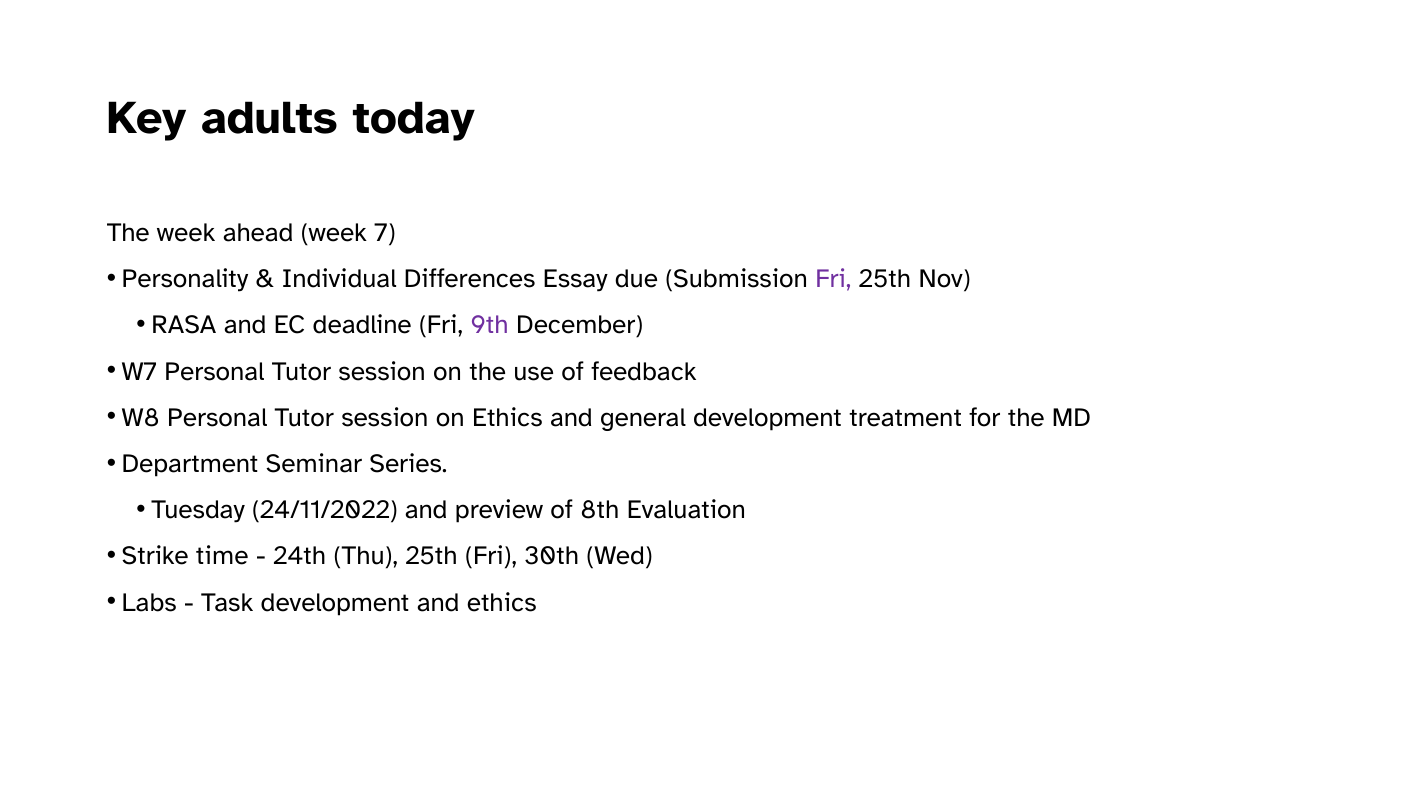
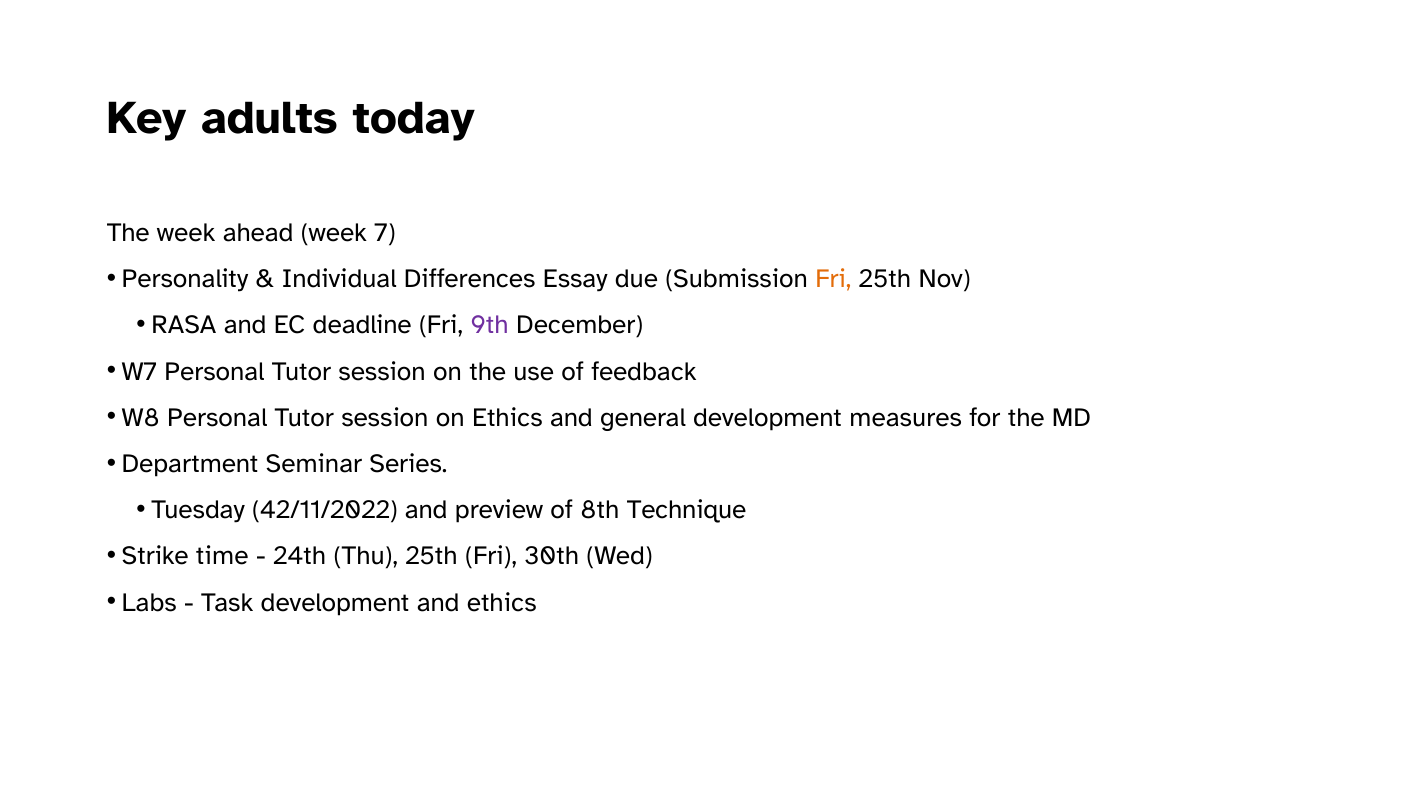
Fri at (833, 279) colour: purple -> orange
treatment: treatment -> measures
24/11/2022: 24/11/2022 -> 42/11/2022
Evaluation: Evaluation -> Technique
